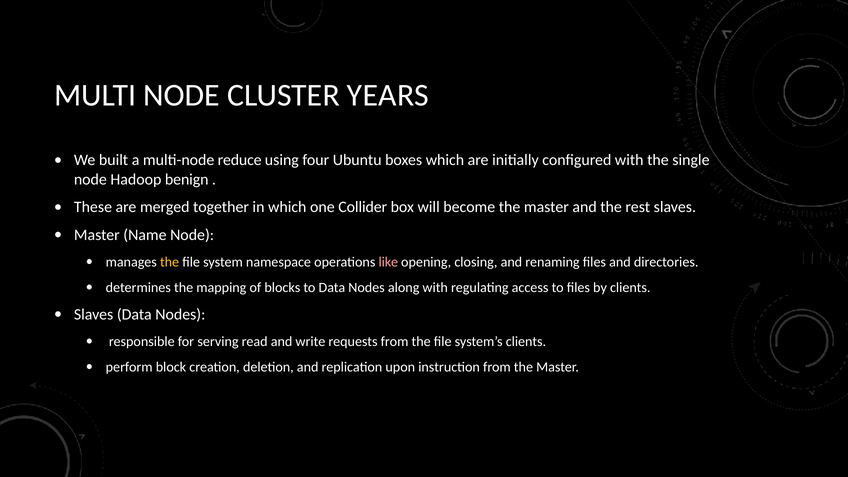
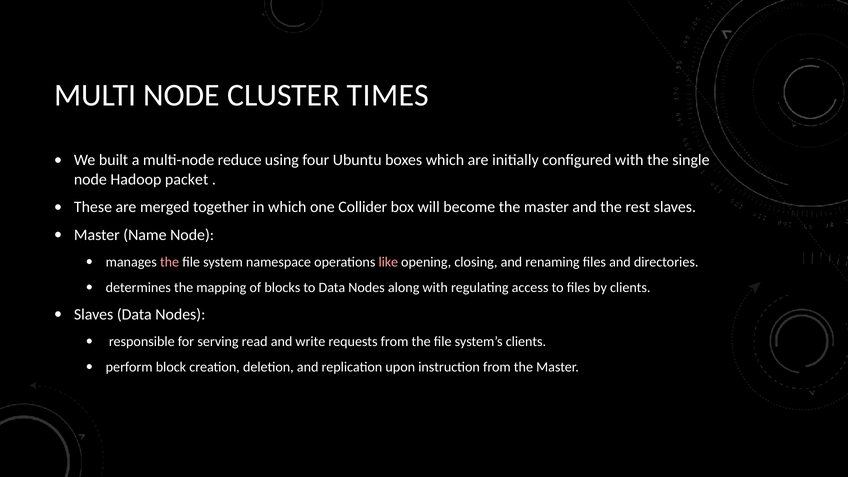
YEARS: YEARS -> TIMES
benign: benign -> packet
the at (170, 262) colour: yellow -> pink
